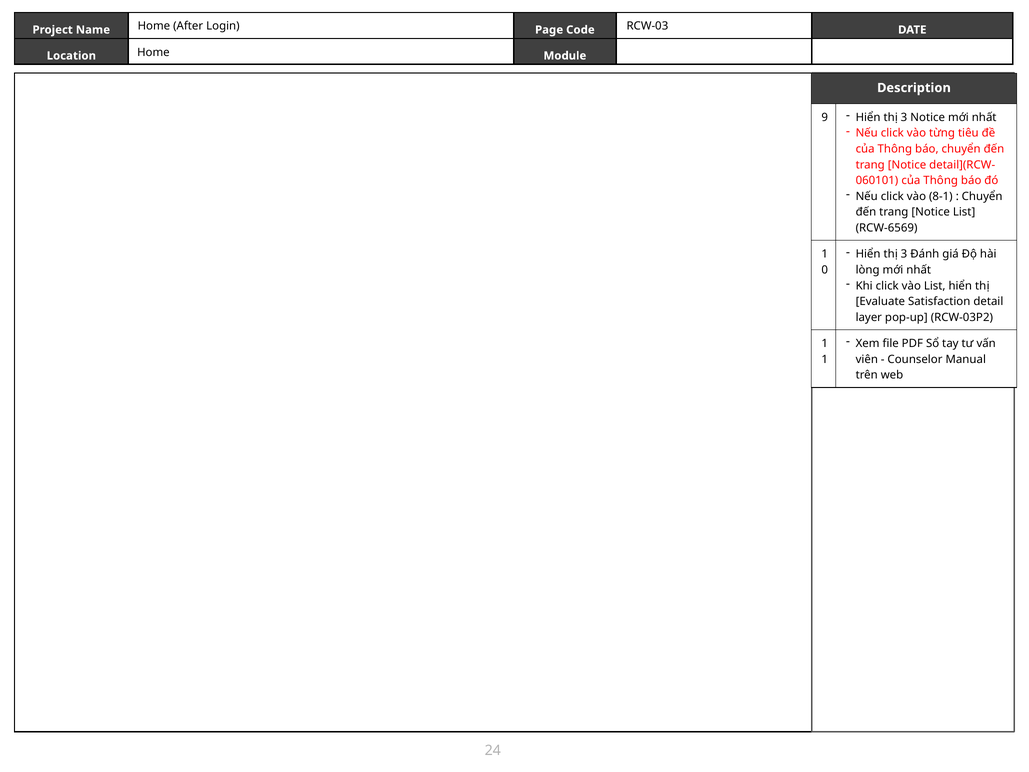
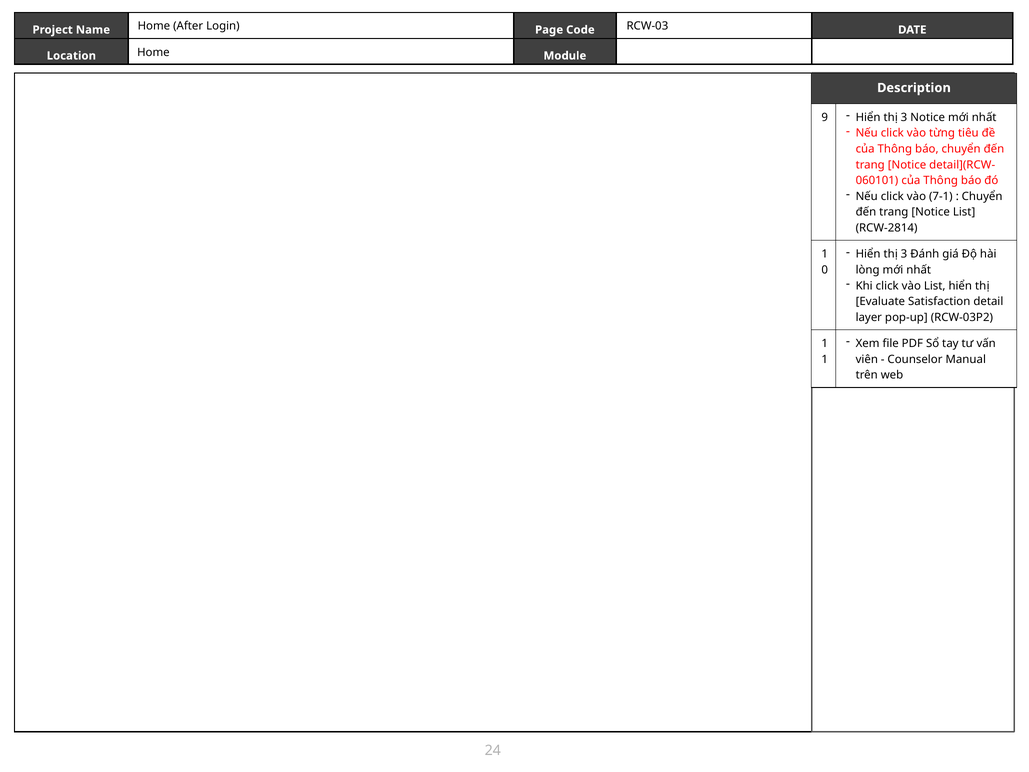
8-1: 8-1 -> 7-1
RCW-6569: RCW-6569 -> RCW-2814
